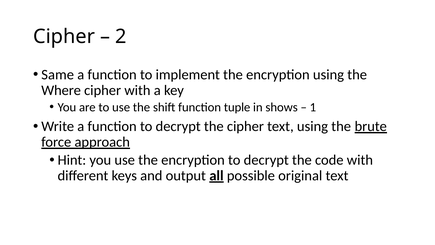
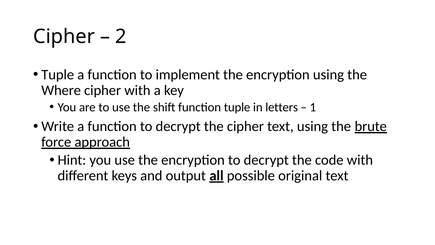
Same at (58, 75): Same -> Tuple
shows: shows -> letters
